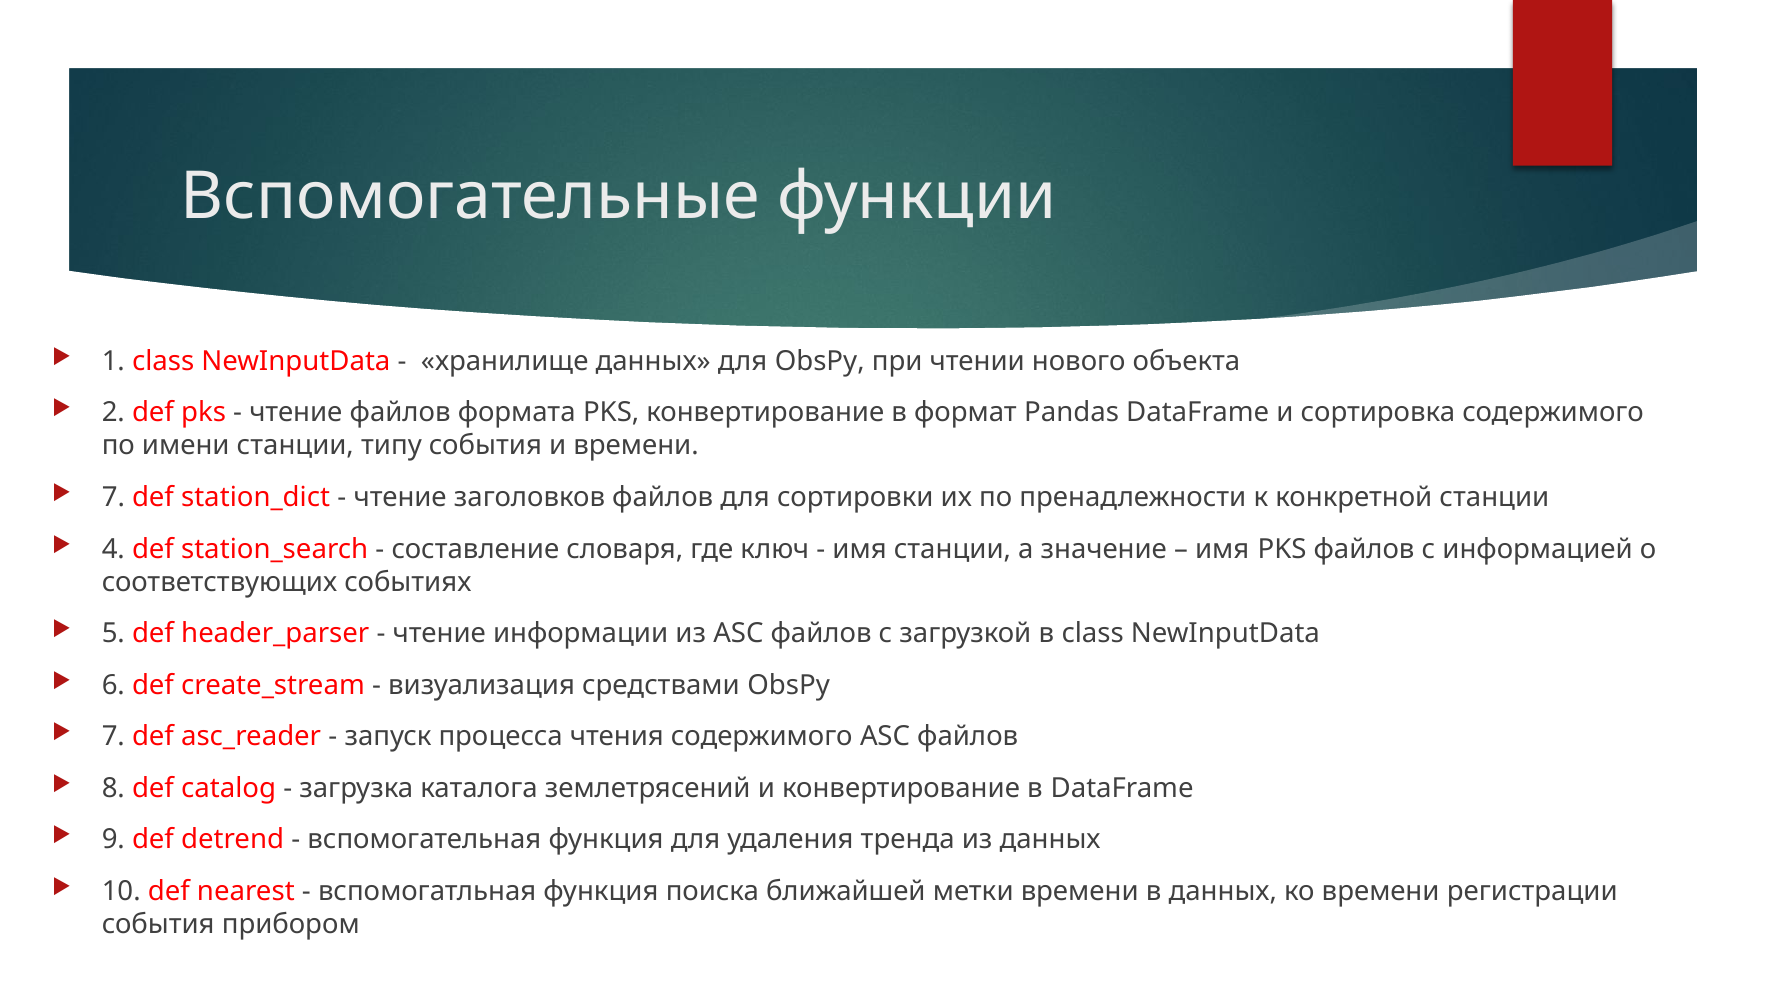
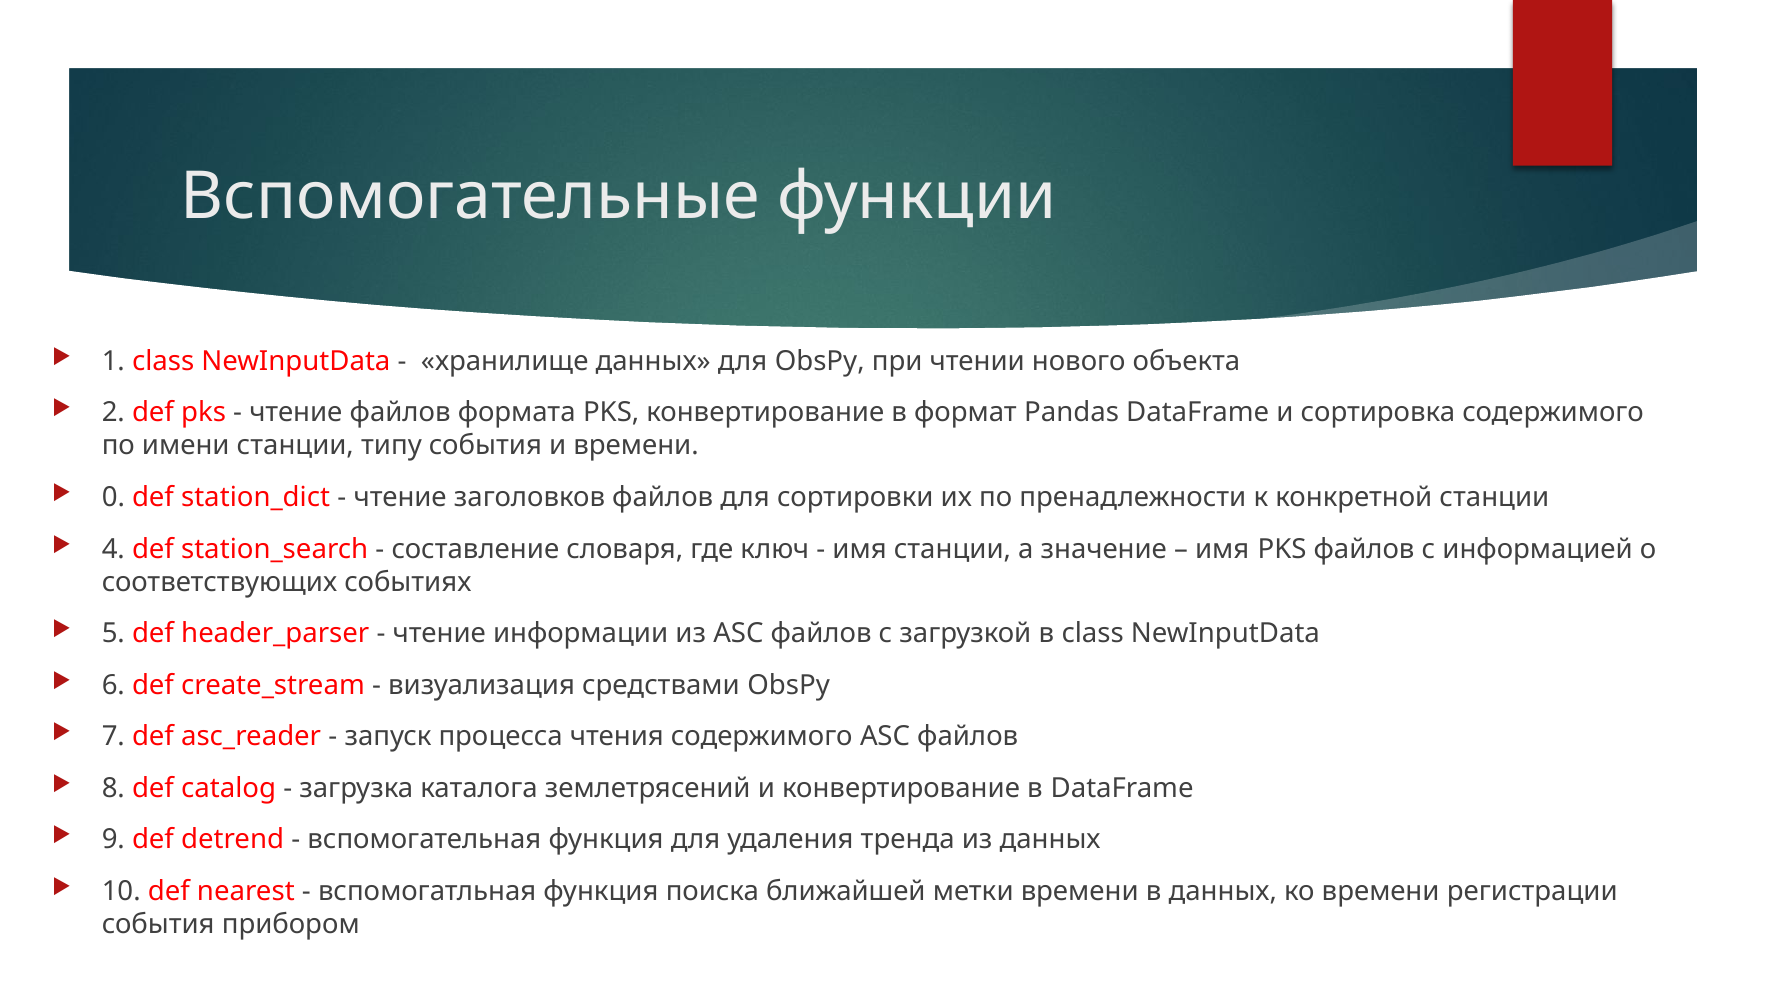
7 at (113, 497): 7 -> 0
